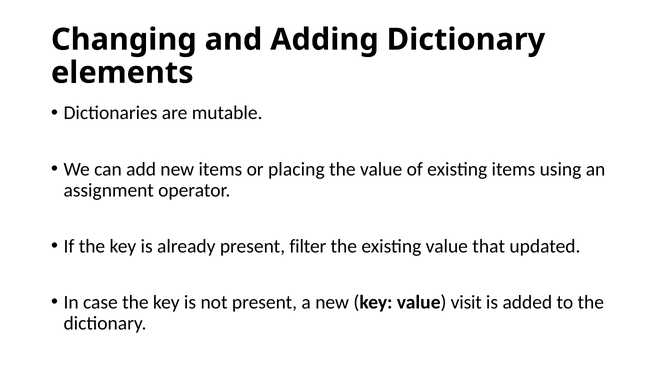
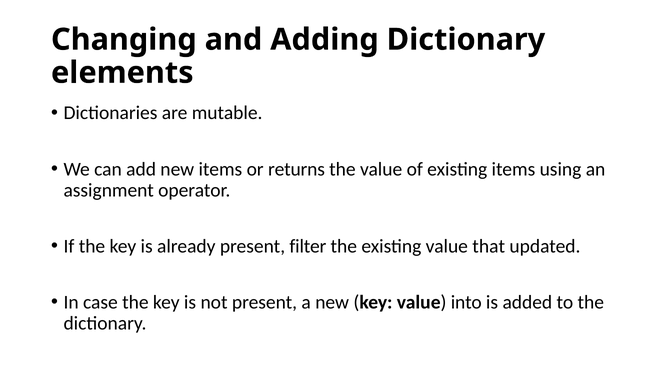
placing: placing -> returns
visit: visit -> into
